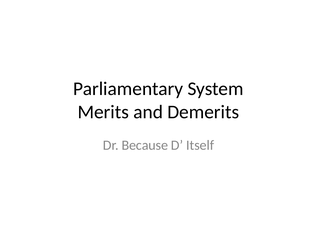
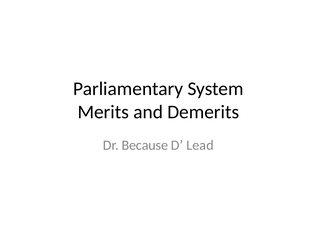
Itself: Itself -> Lead
